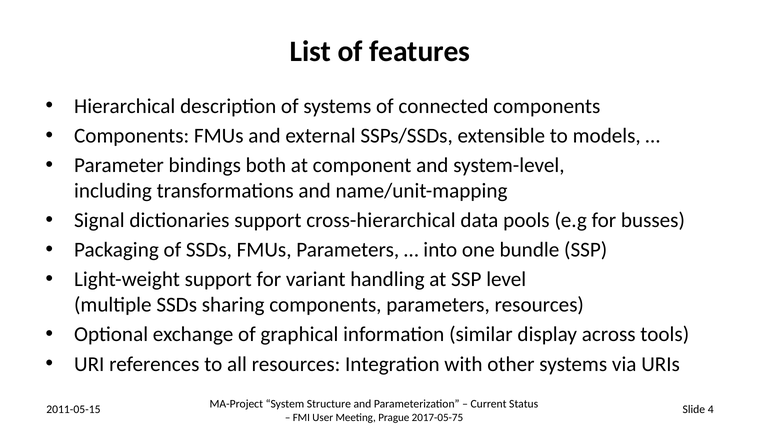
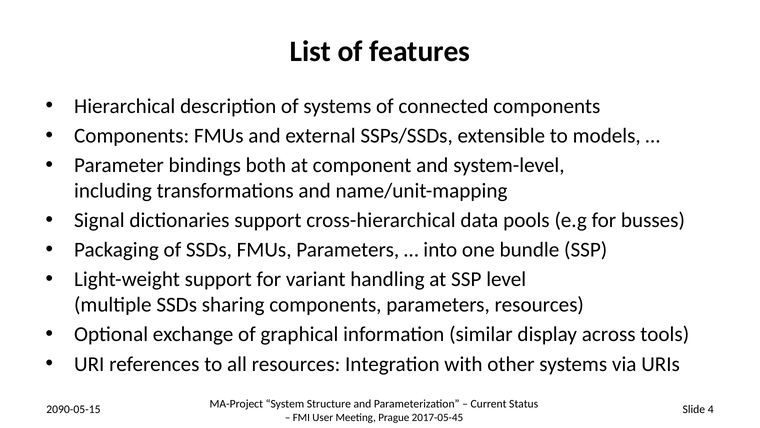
2011-05-15: 2011-05-15 -> 2090-05-15
2017-05-75: 2017-05-75 -> 2017-05-45
